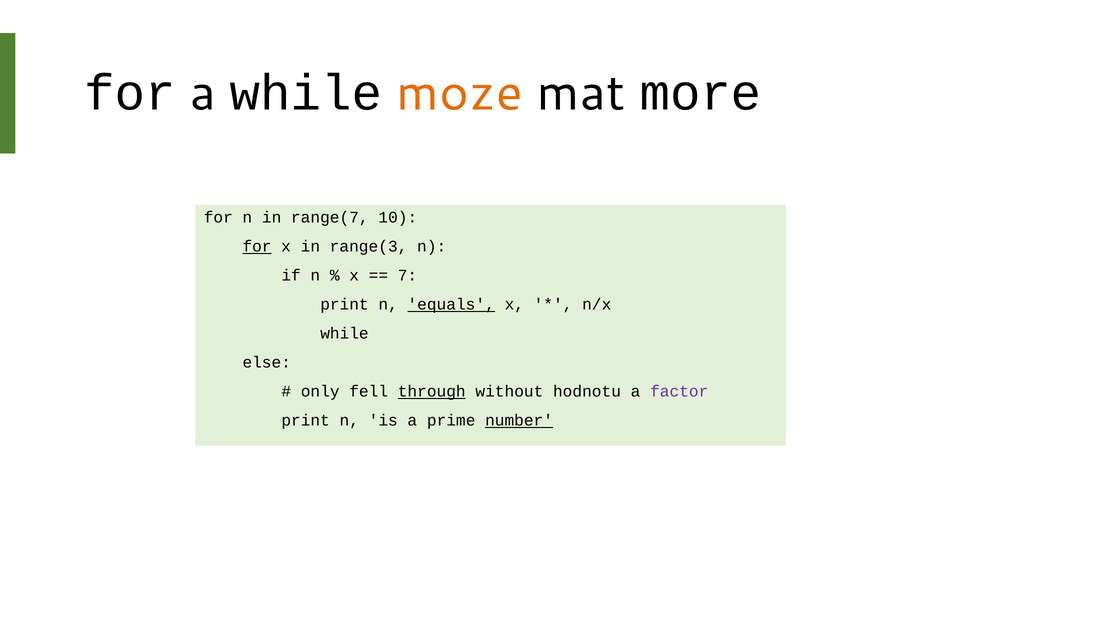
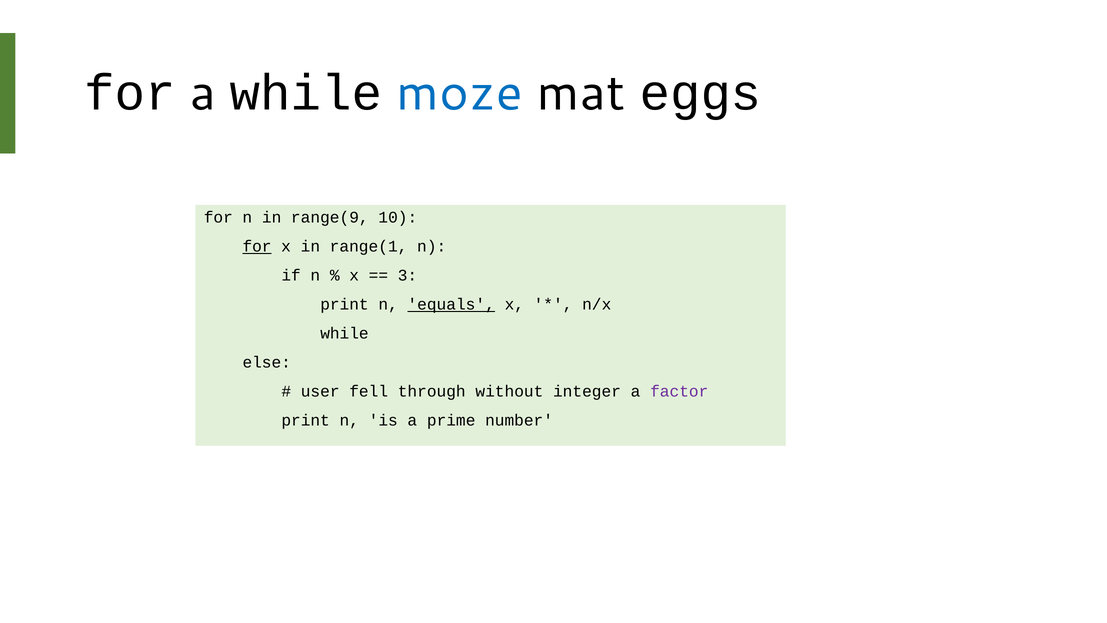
moze colour: orange -> blue
more: more -> eggs
range(7: range(7 -> range(9
range(3: range(3 -> range(1
7: 7 -> 3
only: only -> user
through underline: present -> none
hodnotu: hodnotu -> integer
number underline: present -> none
